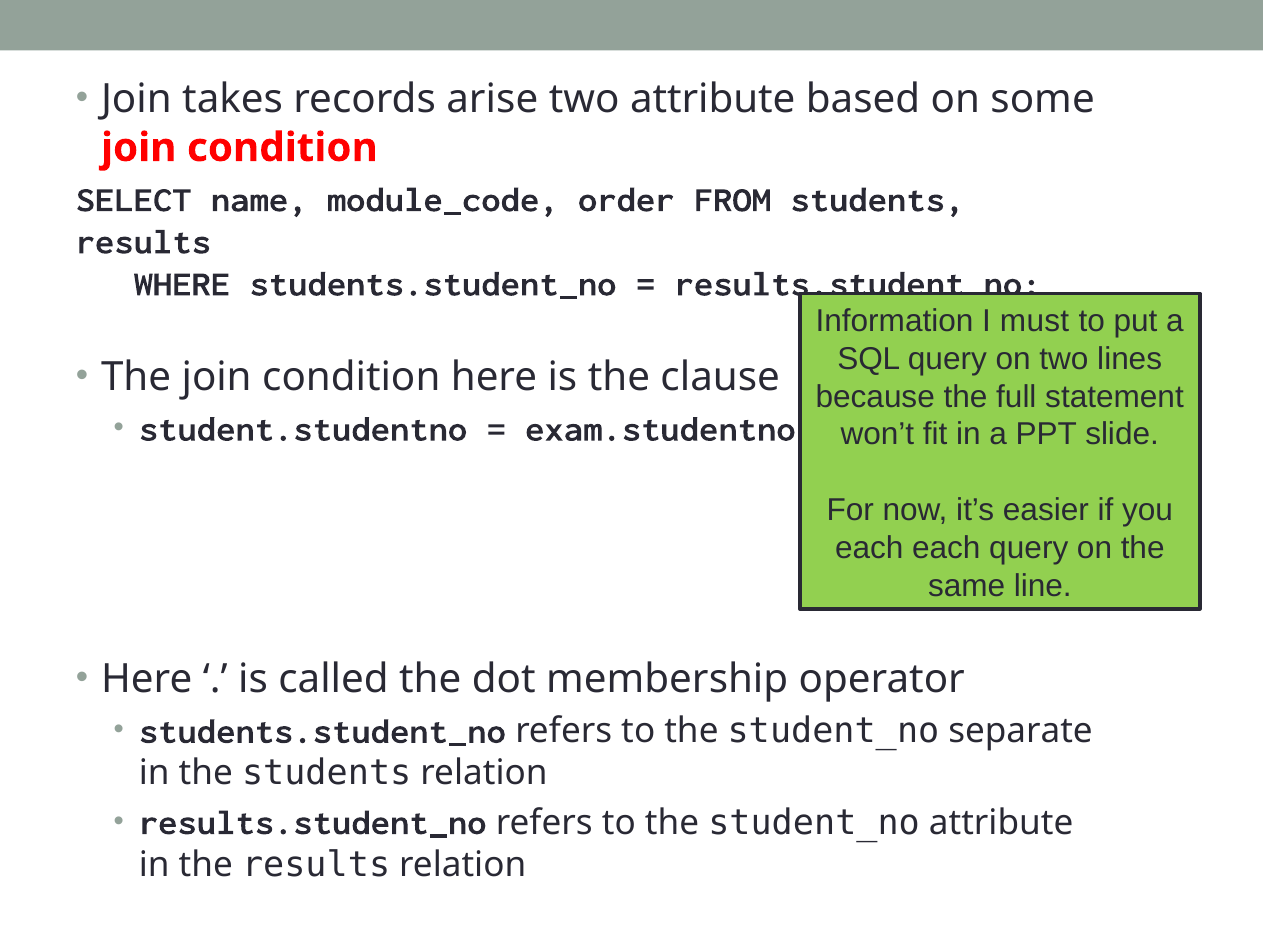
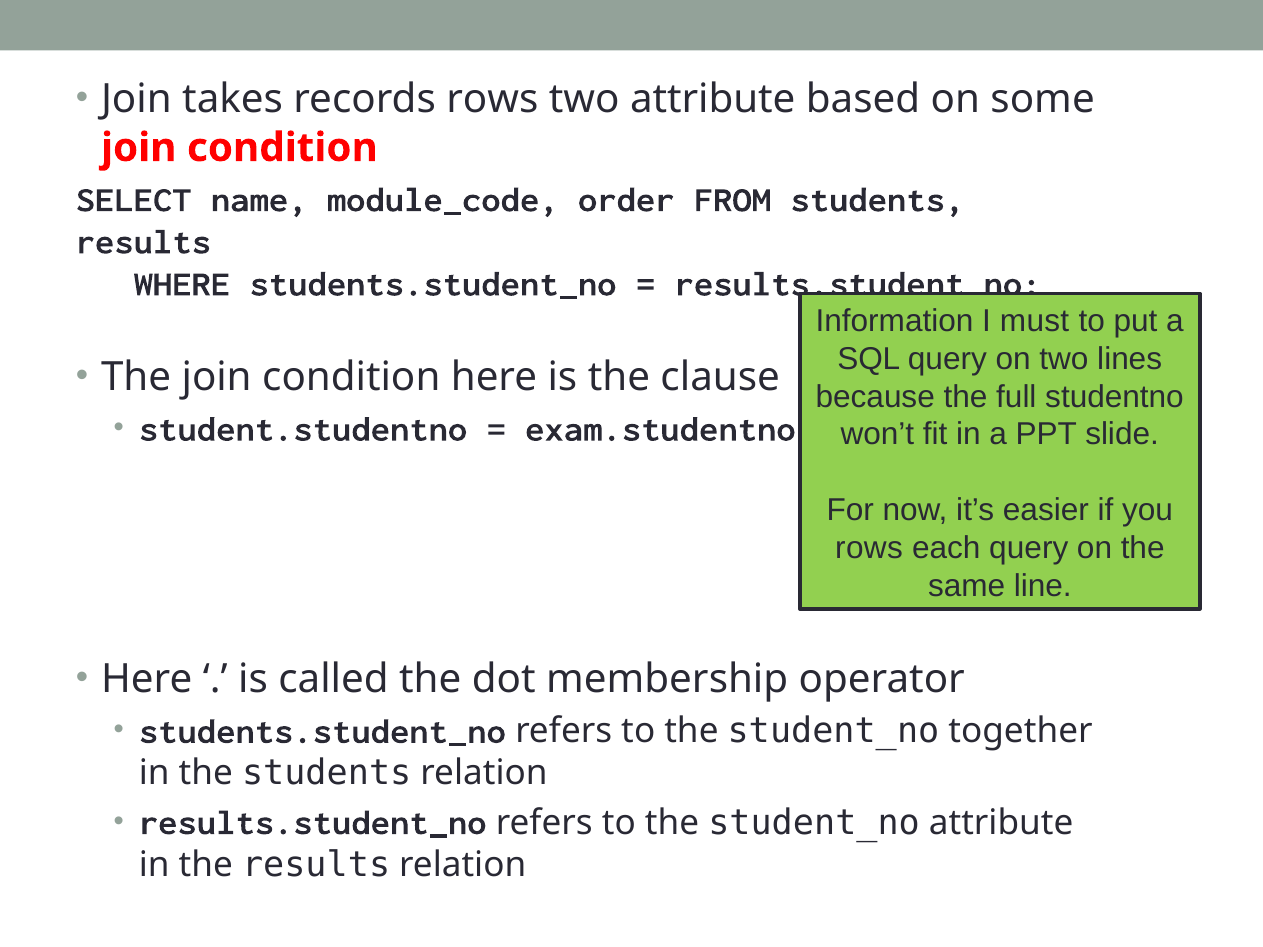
records arise: arise -> rows
statement: statement -> studentno
each at (869, 548): each -> rows
separate: separate -> together
